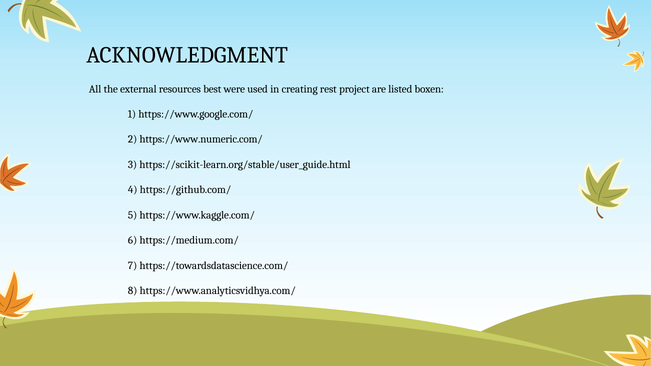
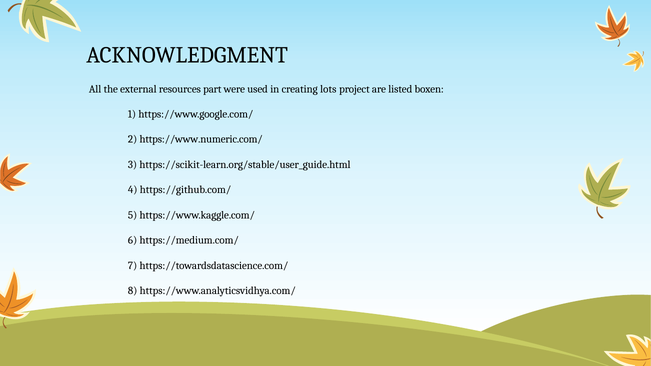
best: best -> part
rest: rest -> lots
